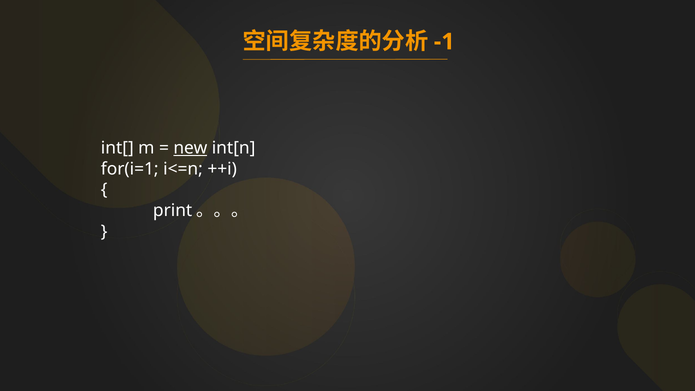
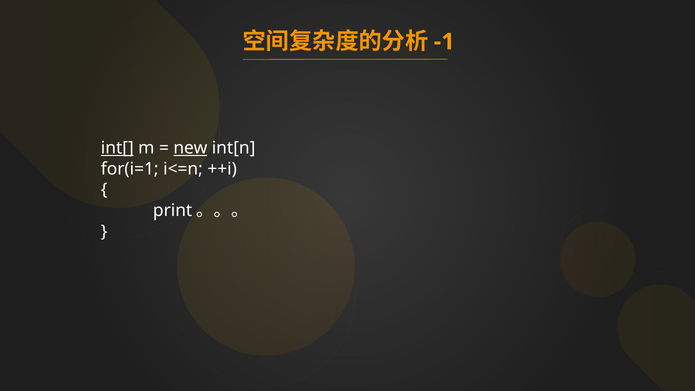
int[ underline: none -> present
